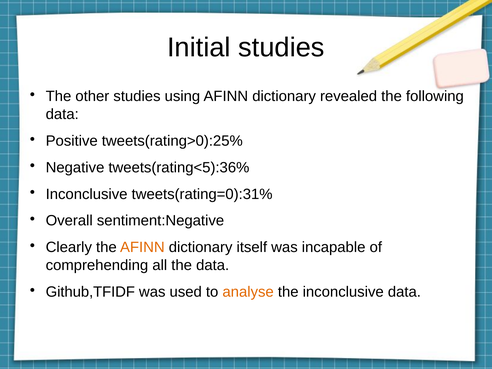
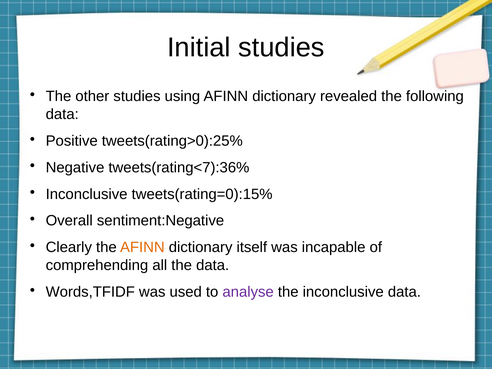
tweets(rating<5):36%: tweets(rating<5):36% -> tweets(rating<7):36%
tweets(rating=0):31%: tweets(rating=0):31% -> tweets(rating=0):15%
Github,TFIDF: Github,TFIDF -> Words,TFIDF
analyse colour: orange -> purple
